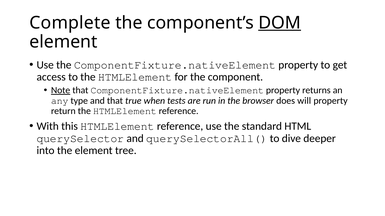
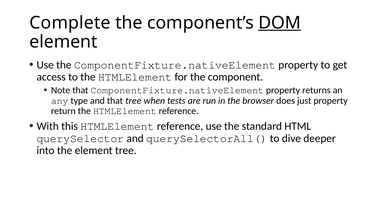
Note underline: present -> none
that true: true -> tree
will: will -> just
